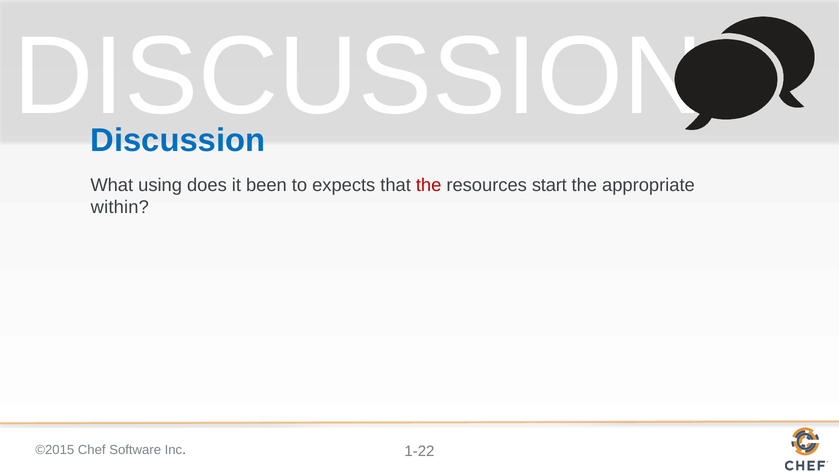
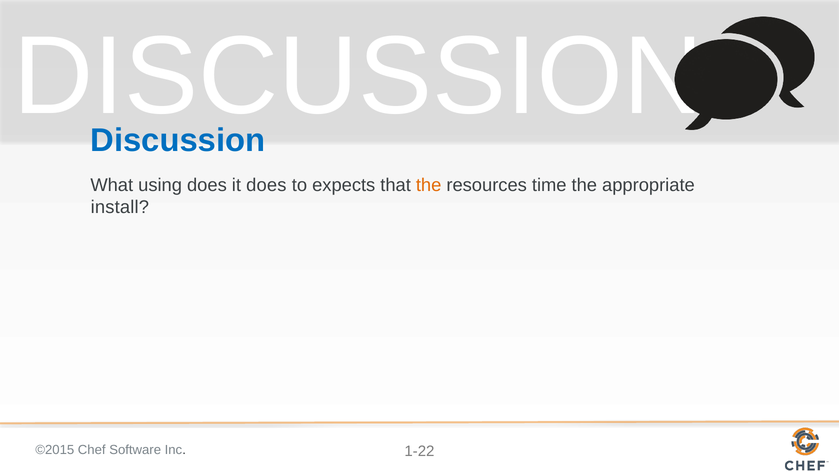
it been: been -> does
the at (429, 185) colour: red -> orange
start: start -> time
within: within -> install
